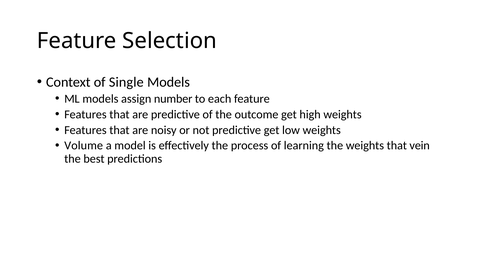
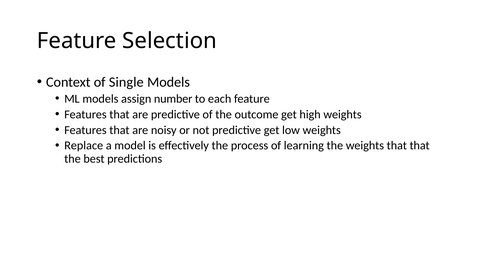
Volume: Volume -> Replace
that vein: vein -> that
